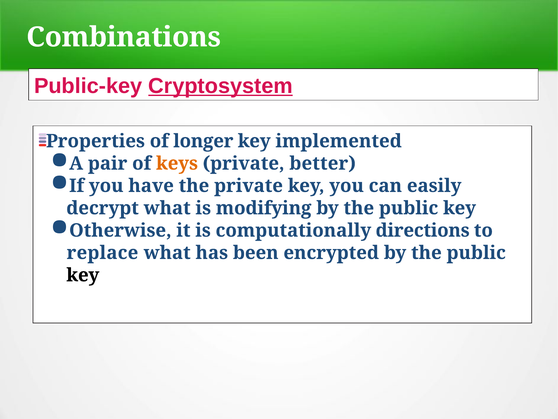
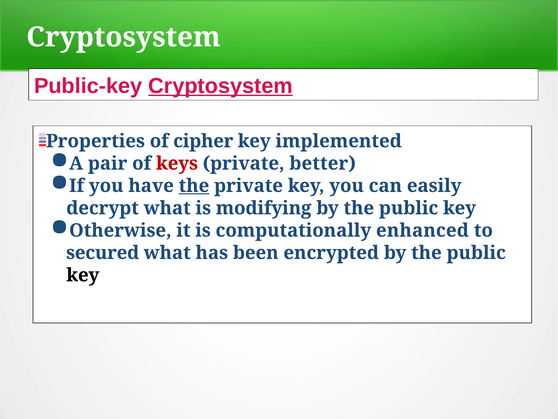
Combinations at (124, 37): Combinations -> Cryptosystem
longer: longer -> cipher
keys colour: orange -> red
the at (194, 186) underline: none -> present
directions: directions -> enhanced
replace: replace -> secured
